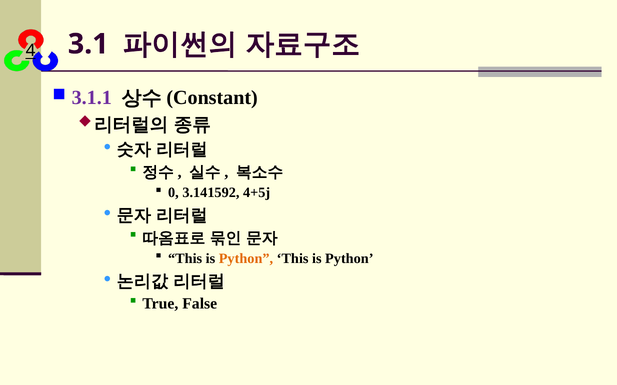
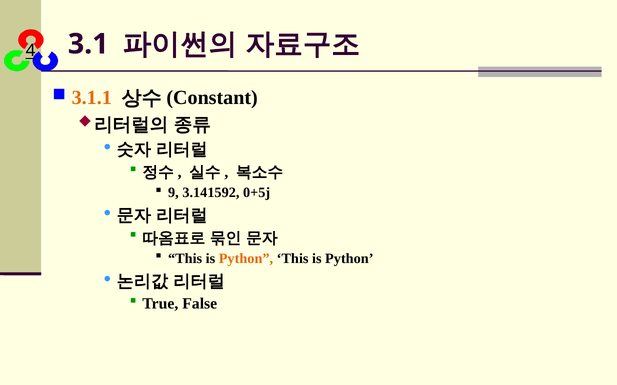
3.1.1 colour: purple -> orange
0: 0 -> 9
4+5j: 4+5j -> 0+5j
